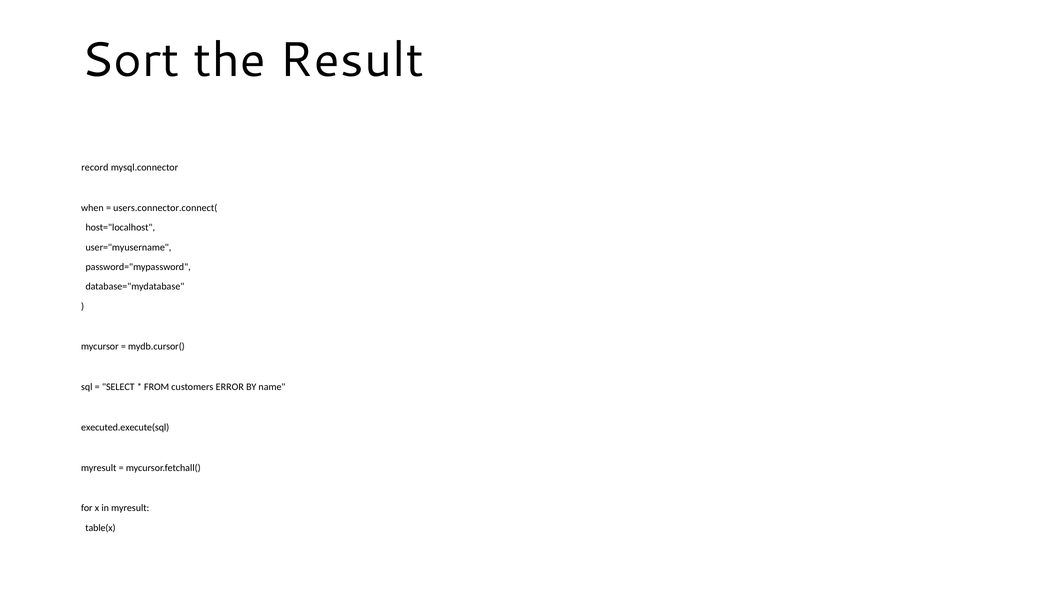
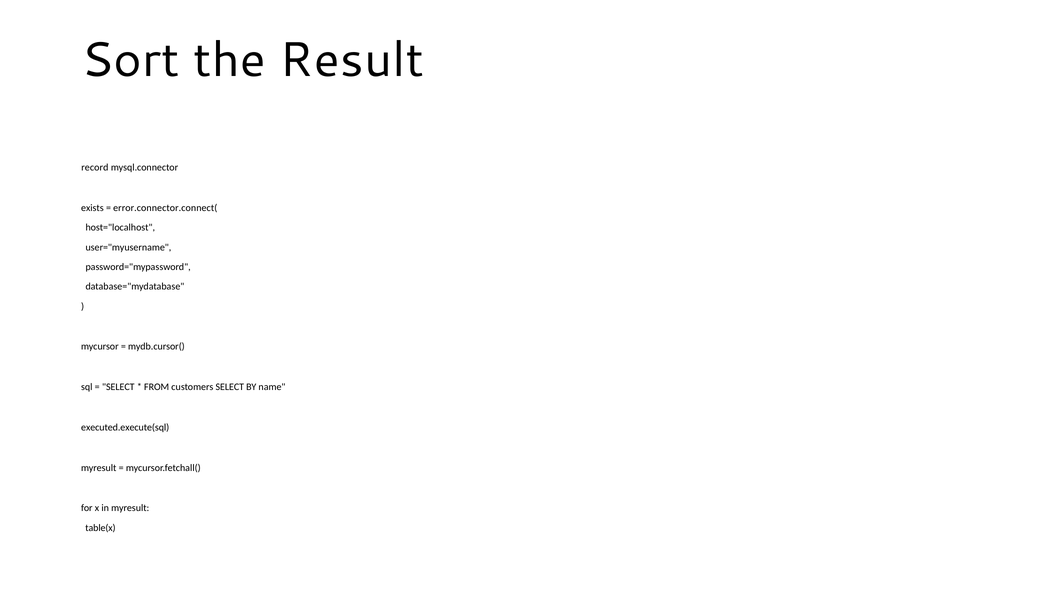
when: when -> exists
users.connector.connect(: users.connector.connect( -> error.connector.connect(
customers ERROR: ERROR -> SELECT
